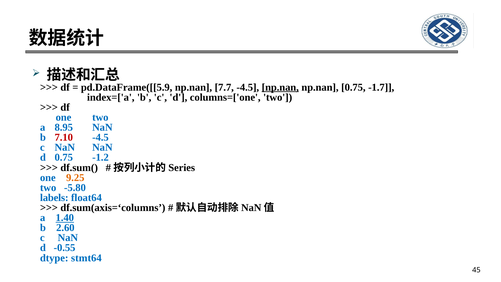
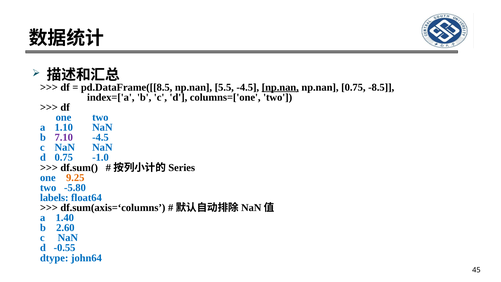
pd.DataFrame([[5.9: pd.DataFrame([[5.9 -> pd.DataFrame([[8.5
7.7: 7.7 -> 5.5
-1.7: -1.7 -> -8.5
8.95: 8.95 -> 1.10
7.10 colour: red -> purple
-1.2: -1.2 -> -1.0
1.40 underline: present -> none
stmt64: stmt64 -> john64
